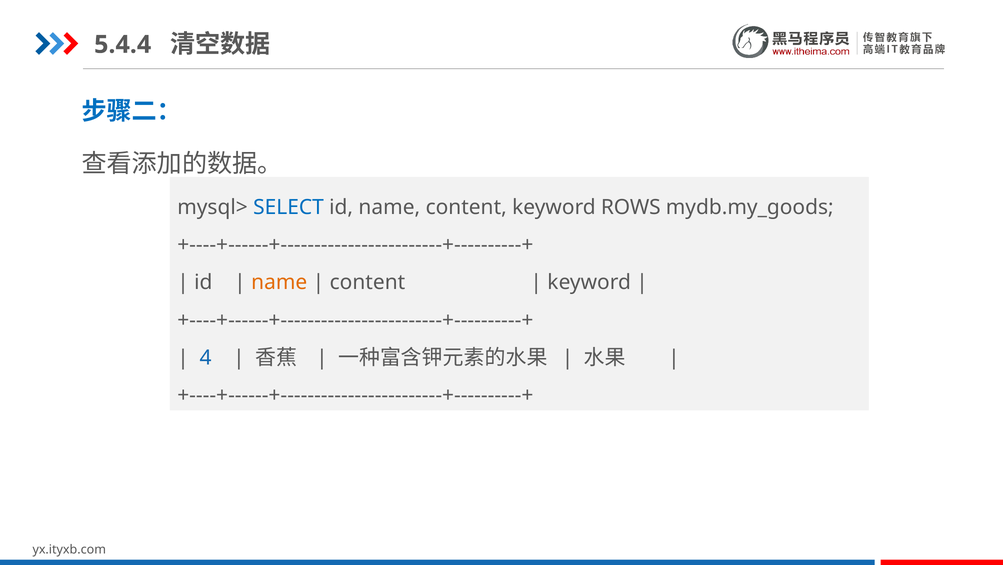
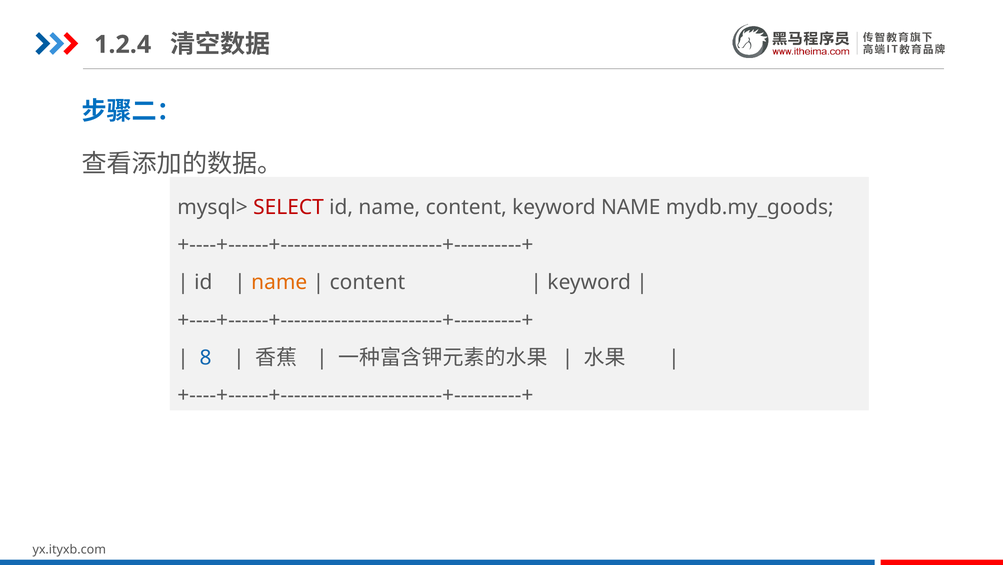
5.4.4: 5.4.4 -> 1.2.4
SELECT colour: blue -> red
keyword ROWS: ROWS -> NAME
4: 4 -> 8
